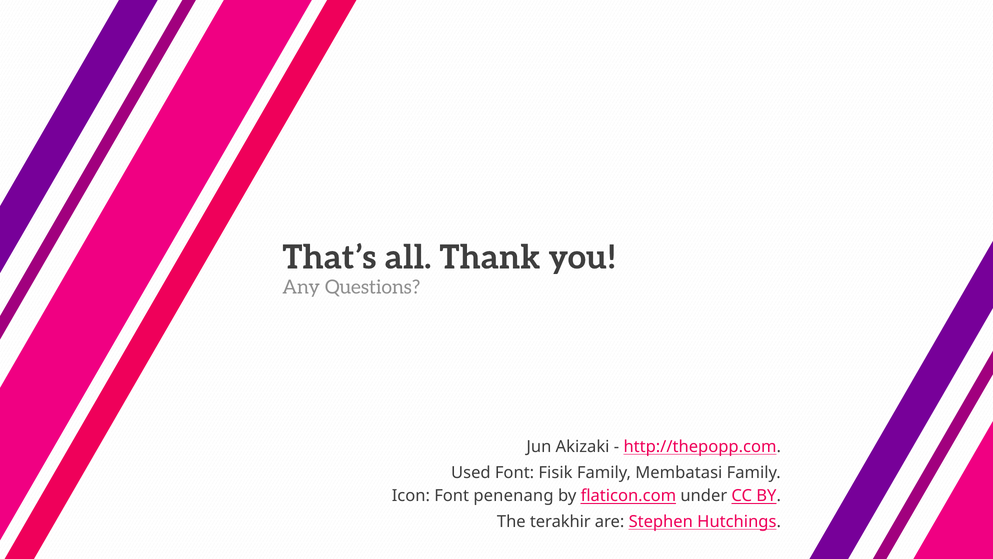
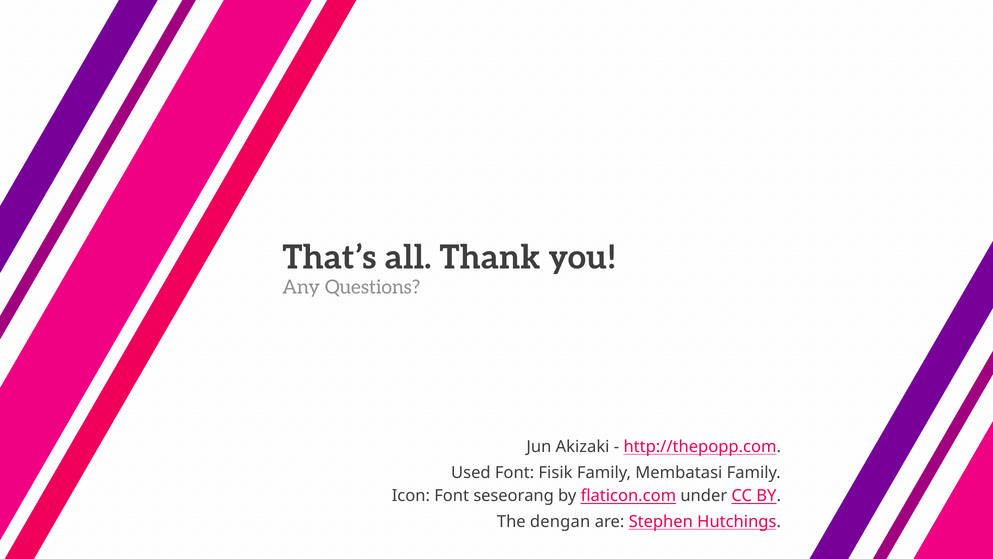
penenang: penenang -> seseorang
terakhir: terakhir -> dengan
